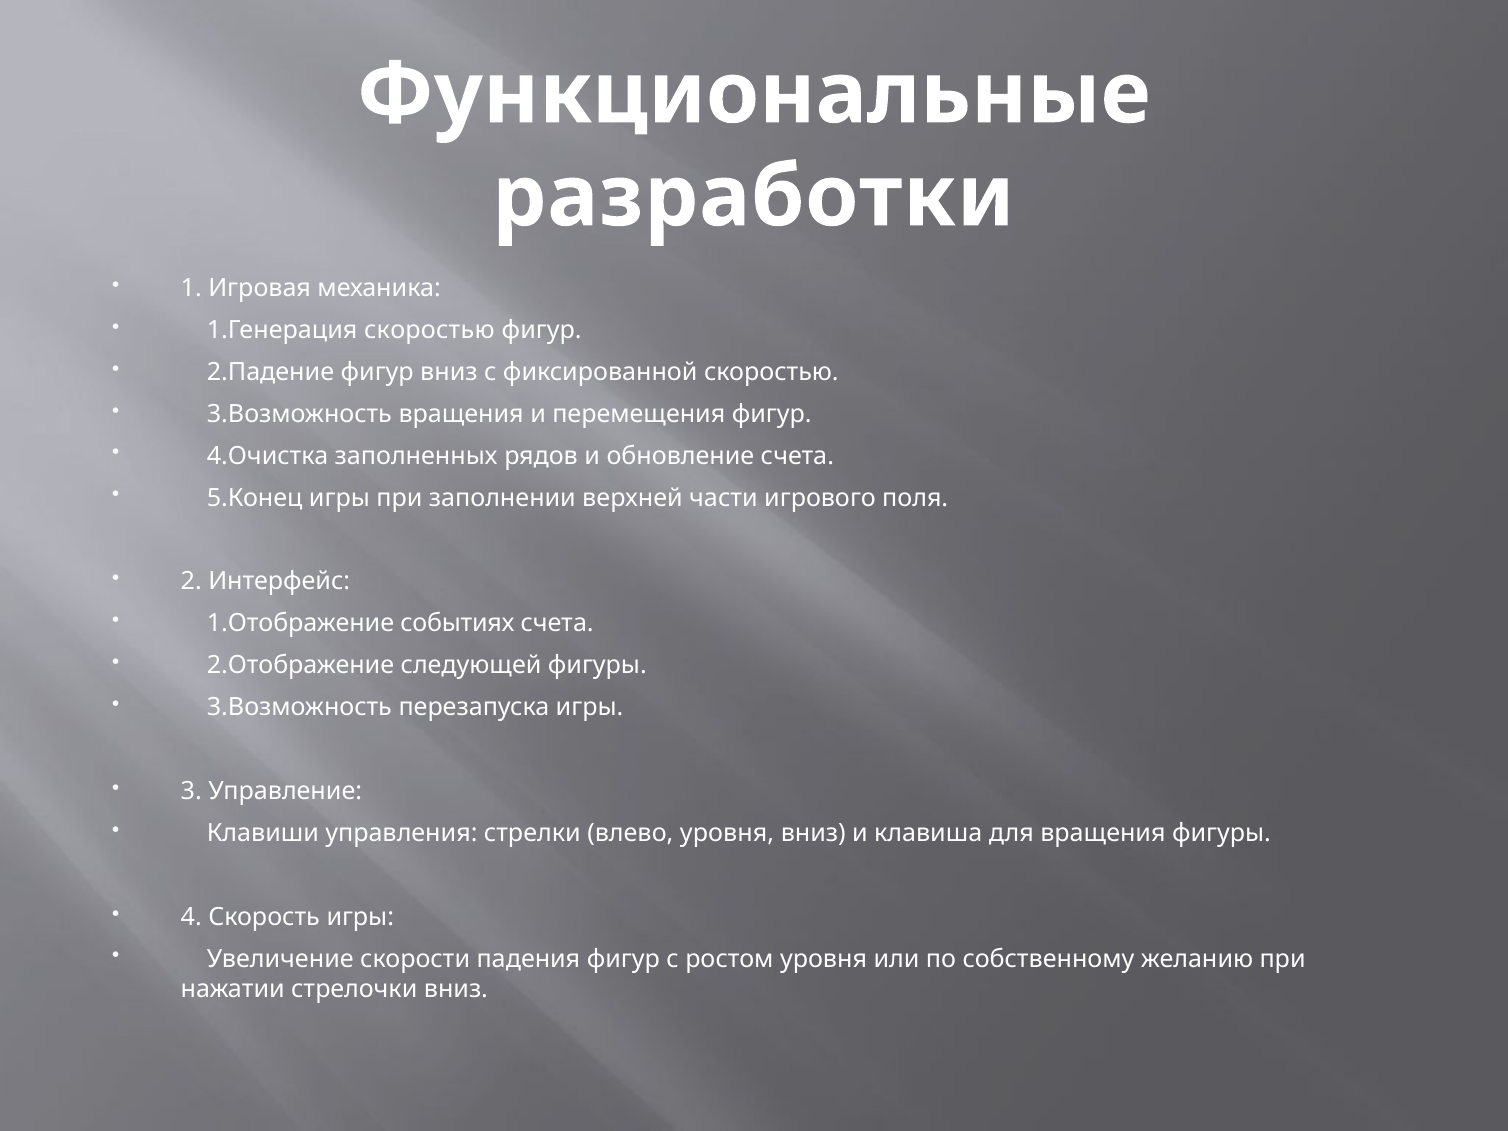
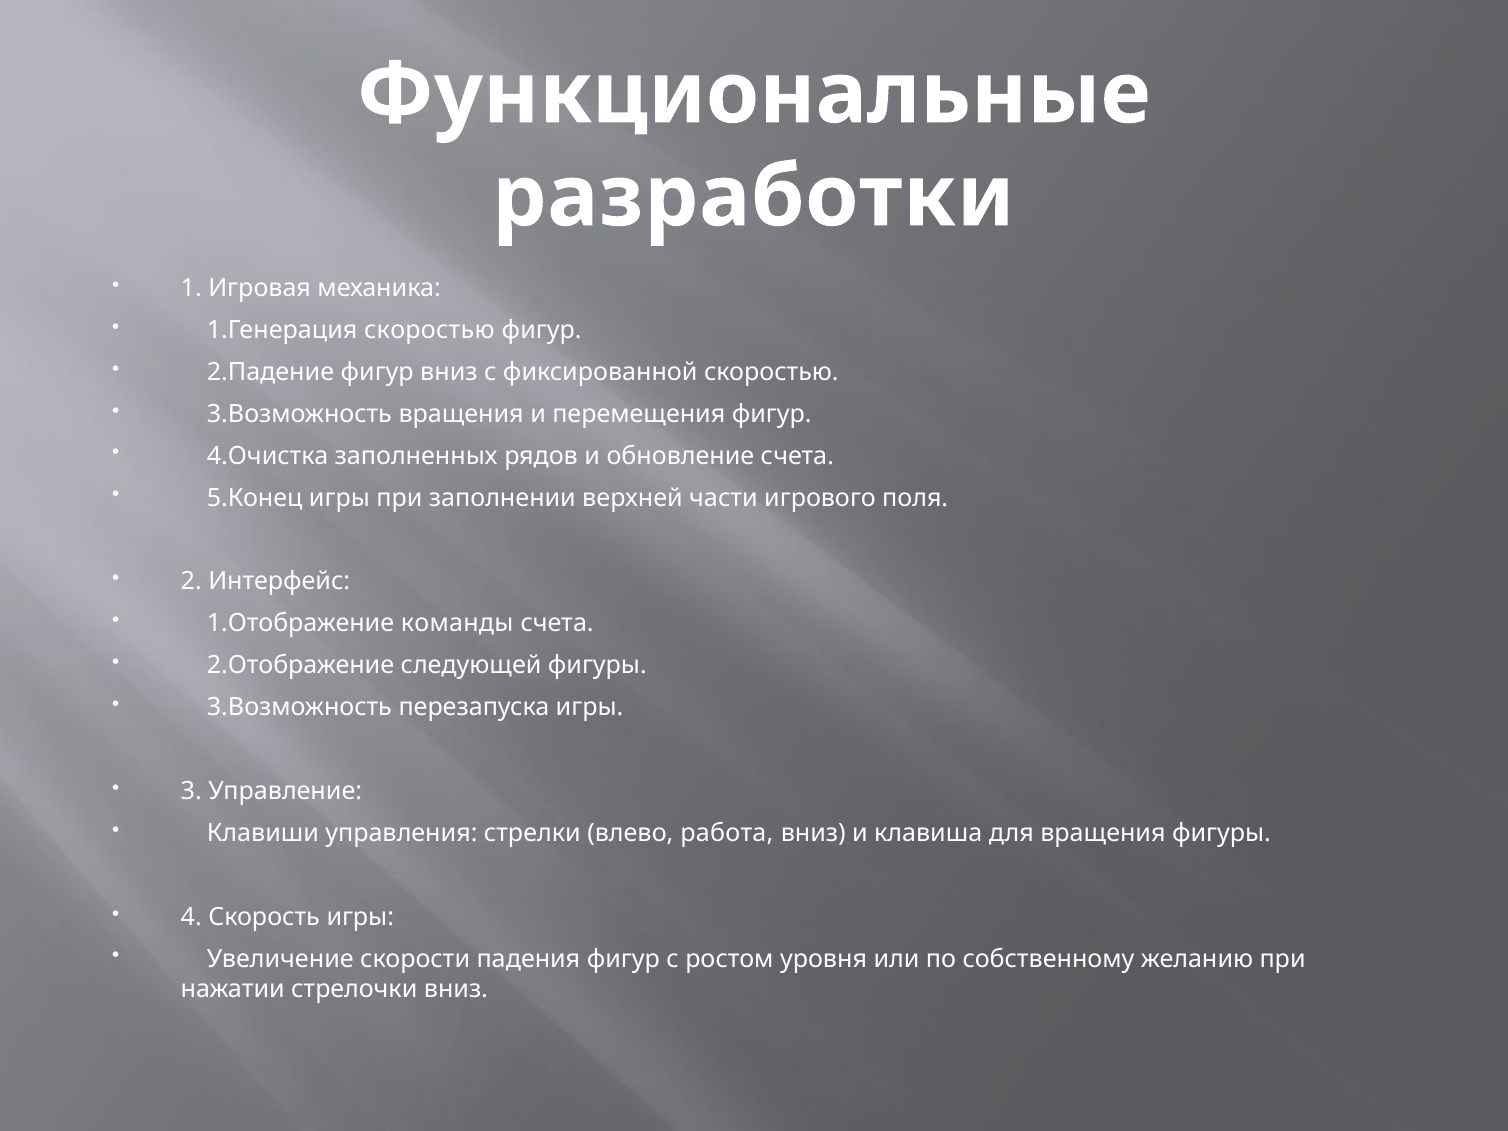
событиях: событиях -> команды
влево уровня: уровня -> работа
